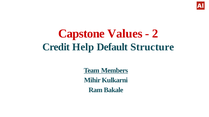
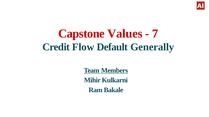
2: 2 -> 7
Help: Help -> Flow
Structure: Structure -> Generally
